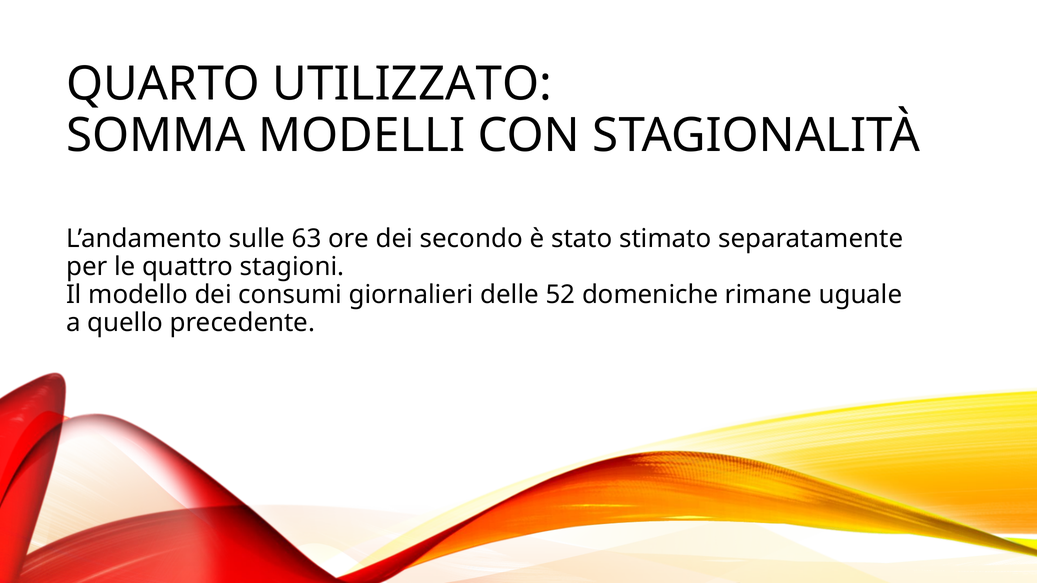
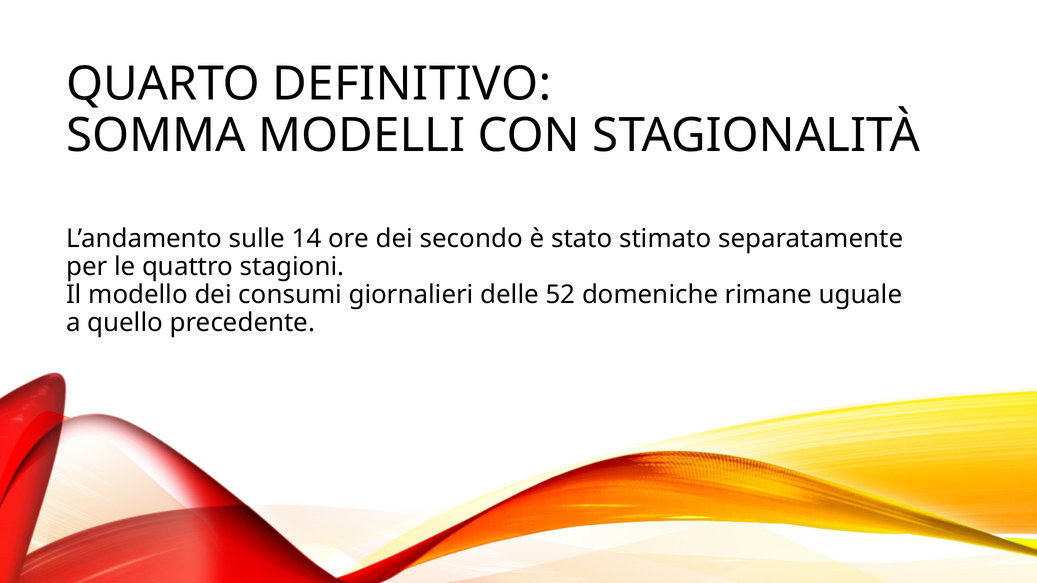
UTILIZZATO: UTILIZZATO -> DEFINITIVO
63: 63 -> 14
